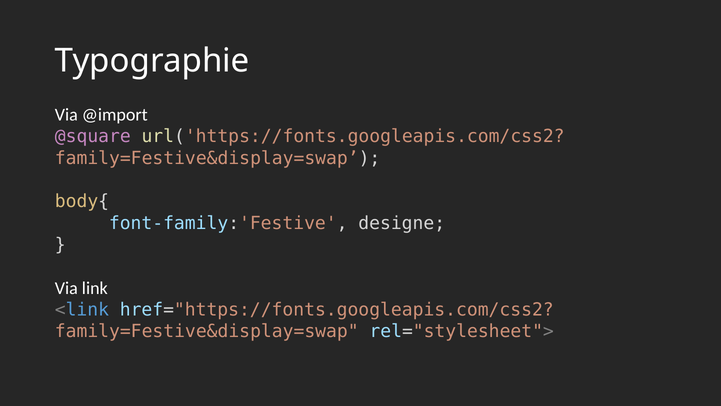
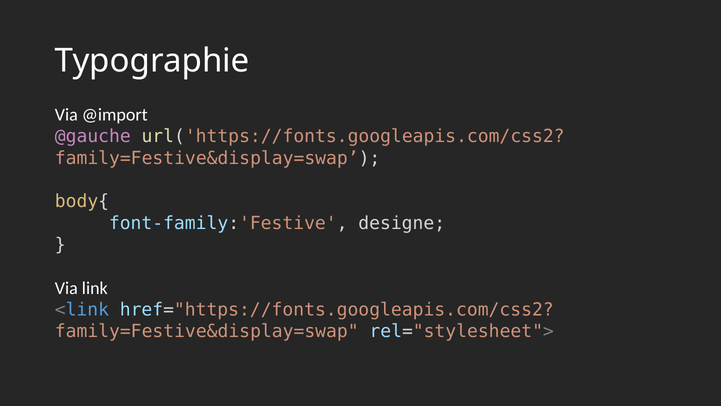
@square: @square -> @gauche
